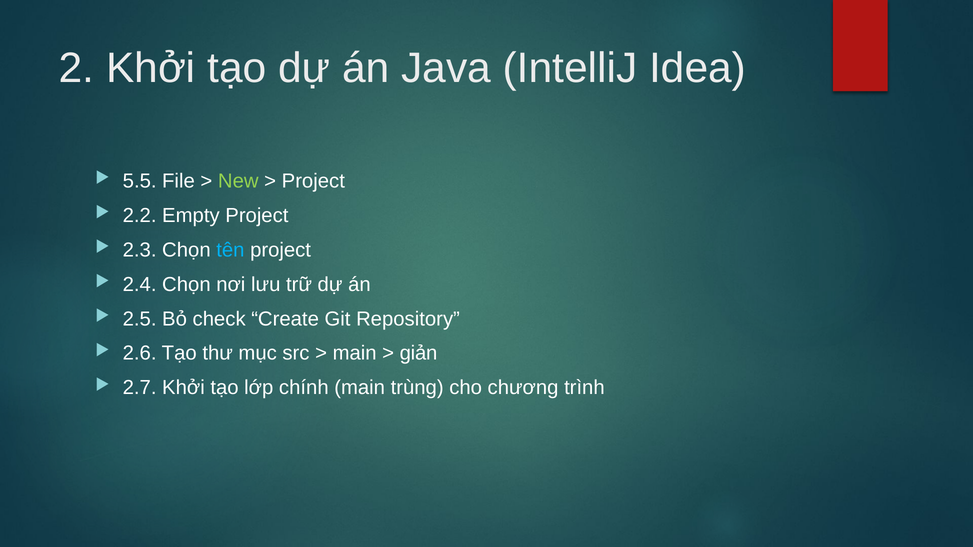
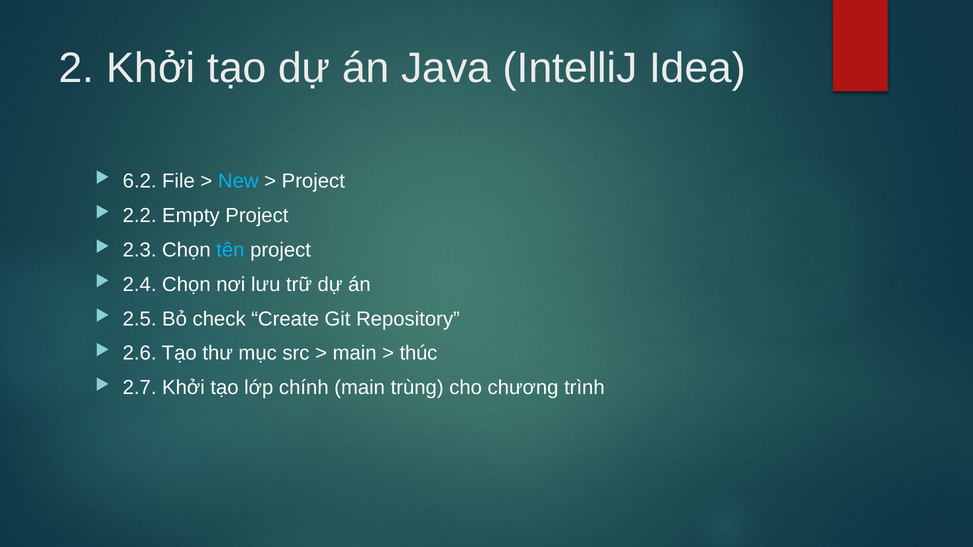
5.5: 5.5 -> 6.2
New colour: light green -> light blue
giản: giản -> thúc
